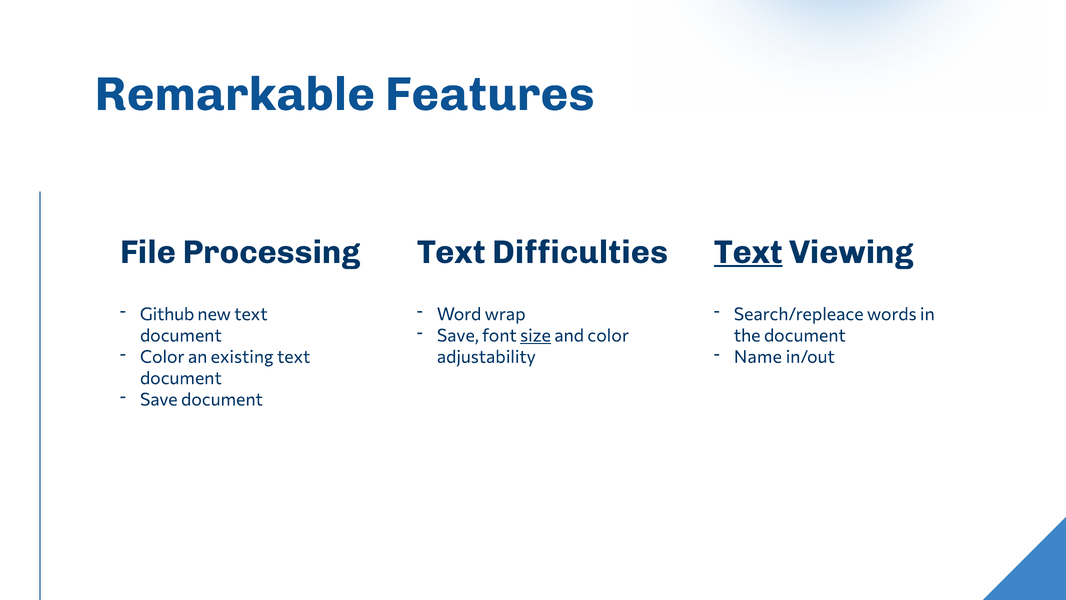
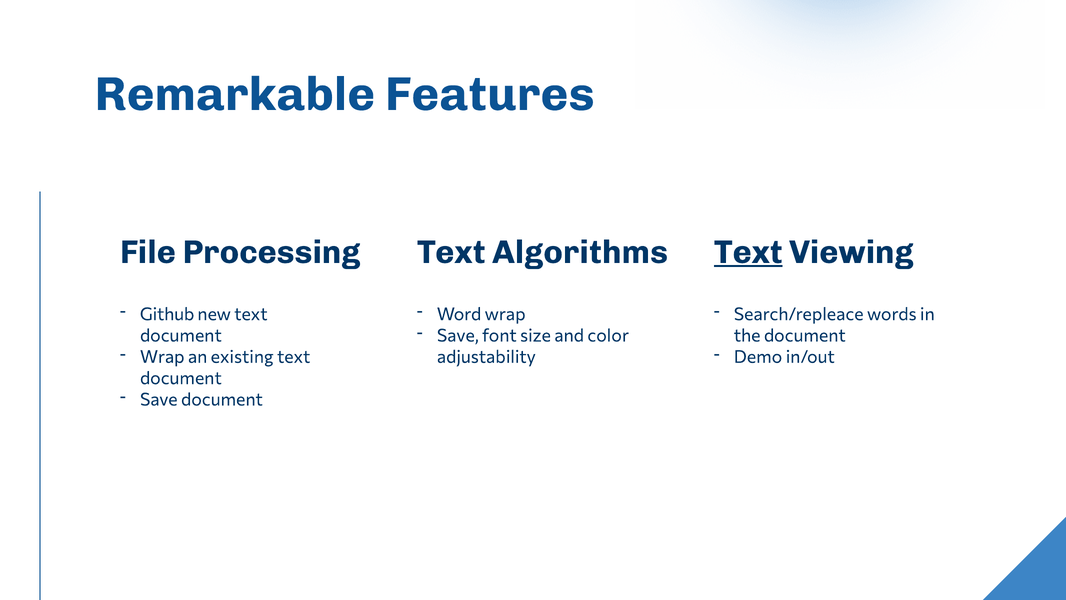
Difficulties: Difficulties -> Algorithms
size underline: present -> none
Color at (162, 357): Color -> Wrap
Name: Name -> Demo
